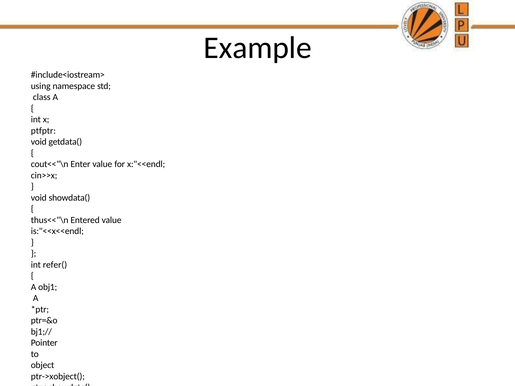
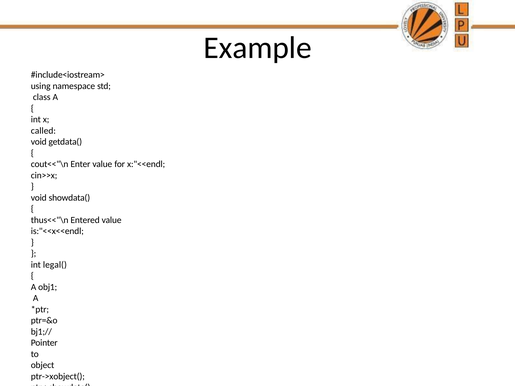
ptfptr: ptfptr -> called
refer(: refer( -> legal(
